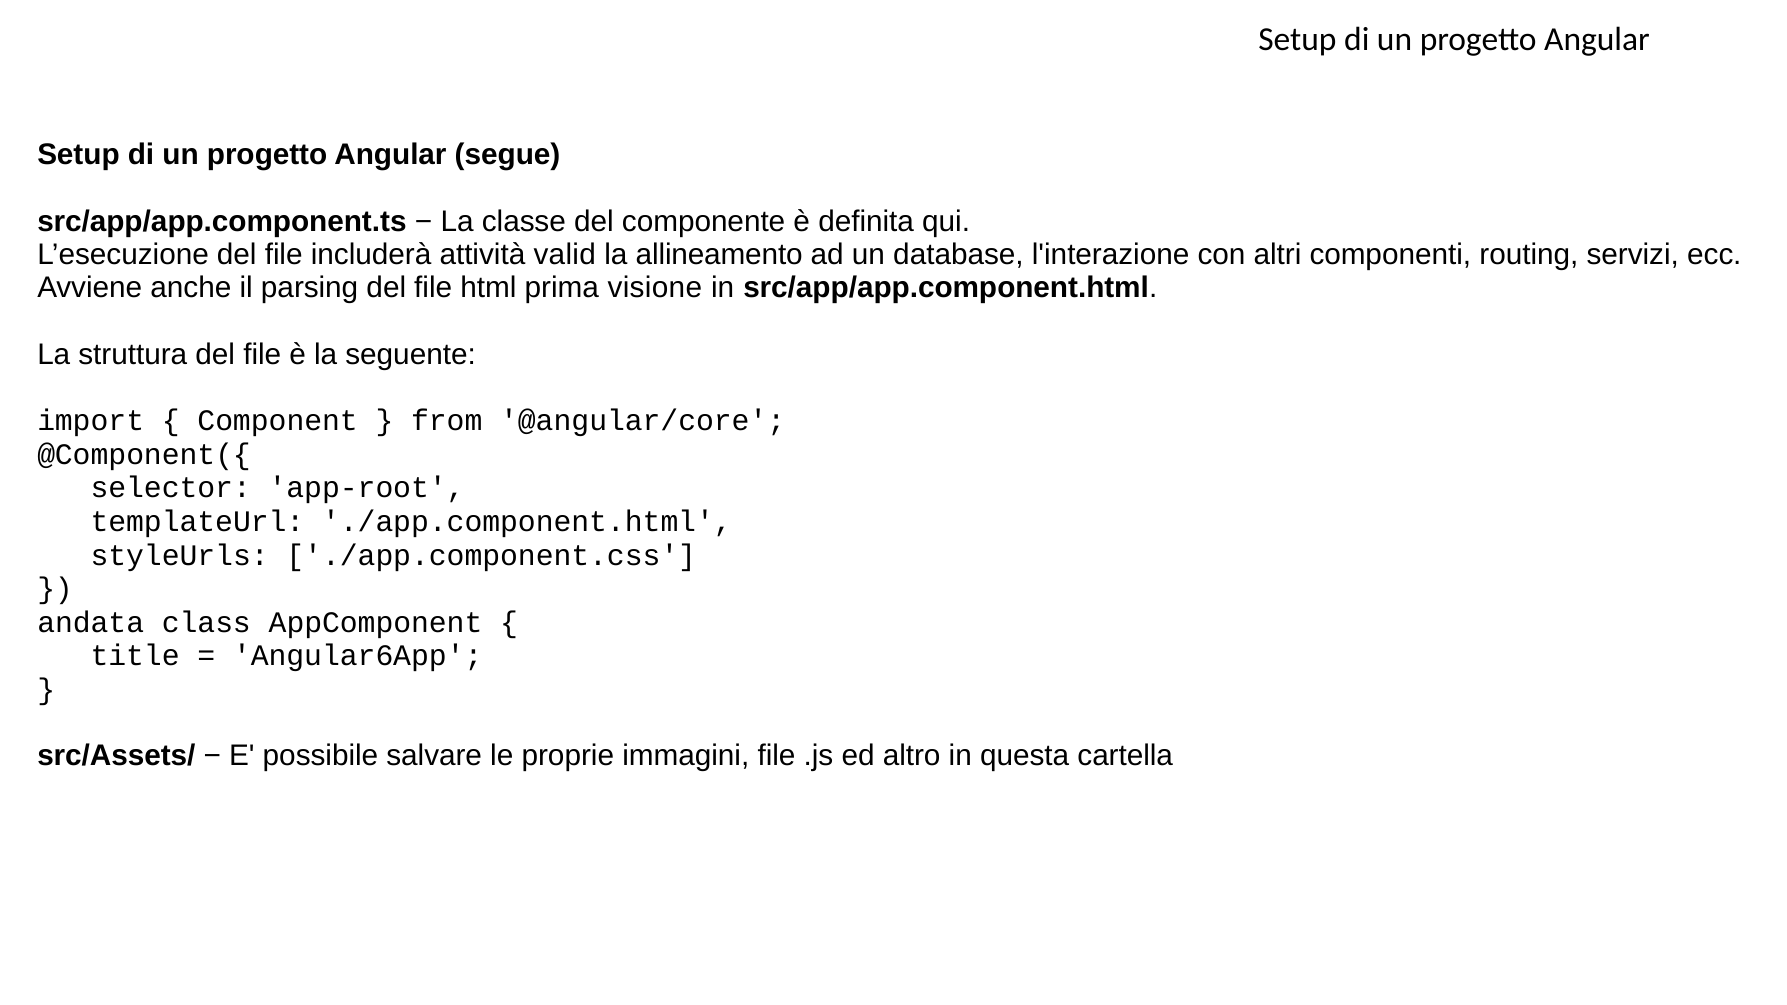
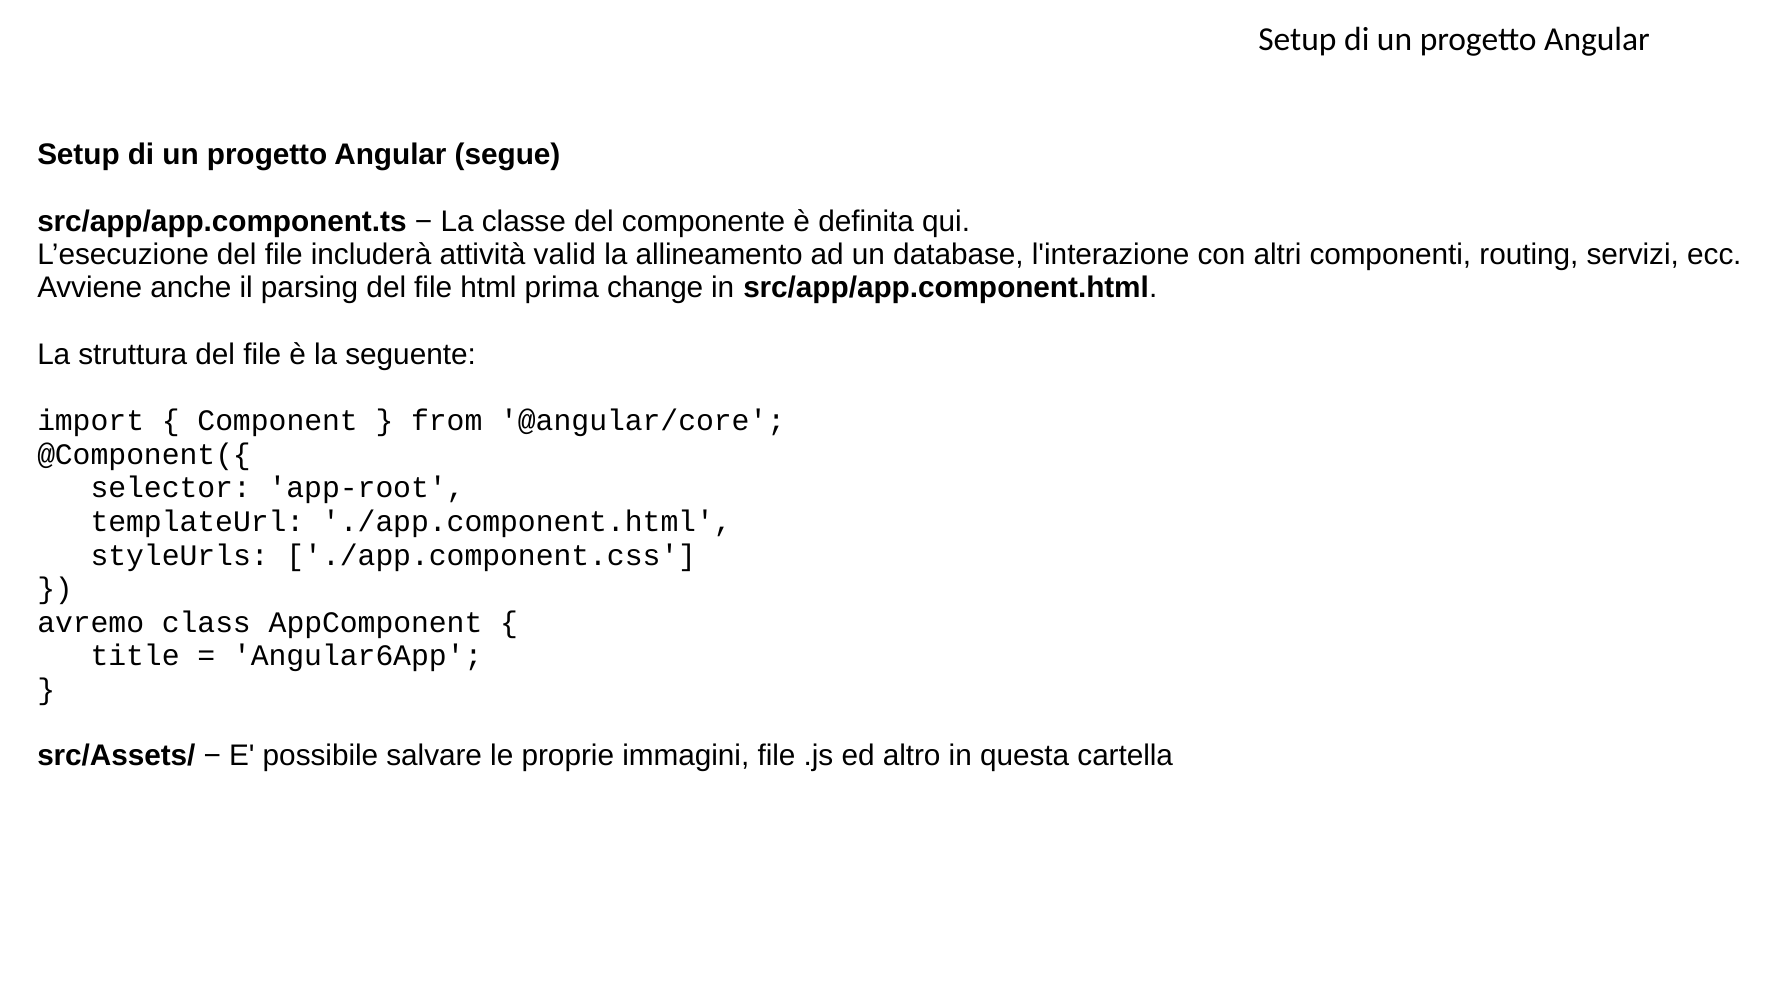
visione: visione -> change
andata: andata -> avremo
